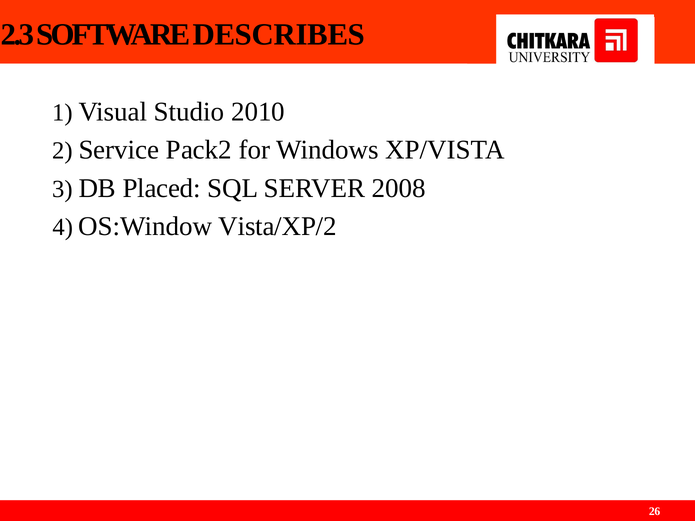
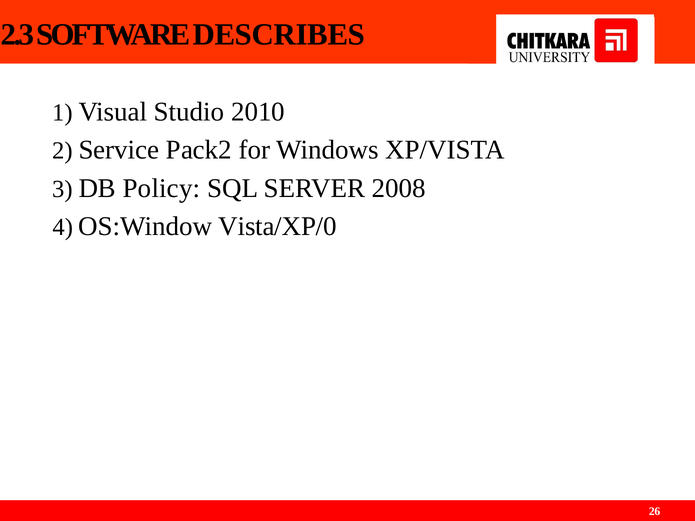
Placed: Placed -> Policy
Vista/XP/2: Vista/XP/2 -> Vista/XP/0
